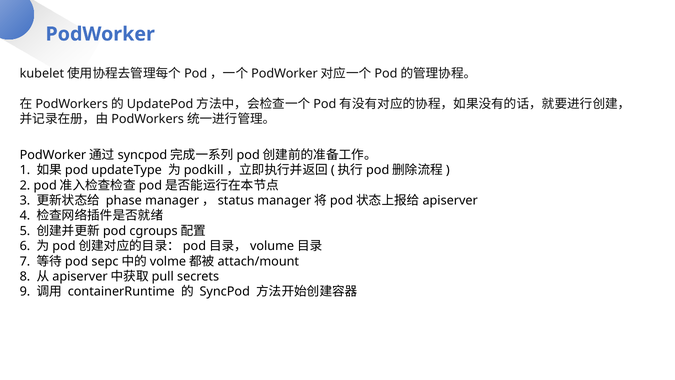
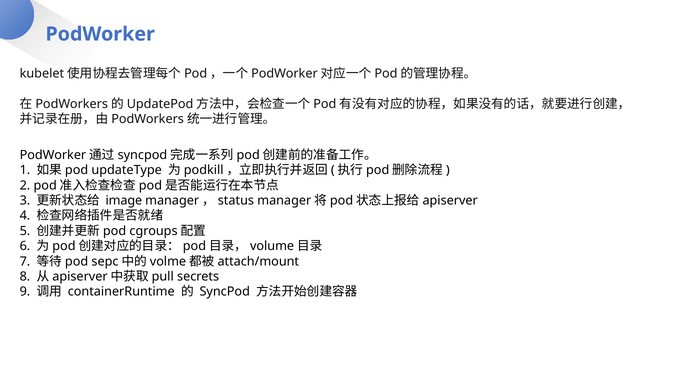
phase: phase -> image
